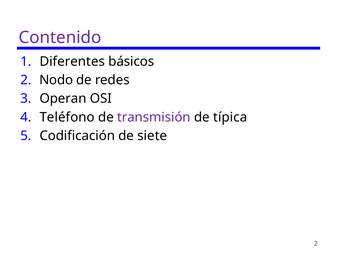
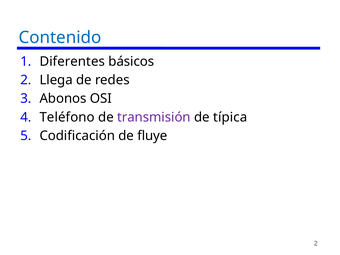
Contenido colour: purple -> blue
Nodo: Nodo -> Llega
Operan: Operan -> Abonos
siete: siete -> fluye
